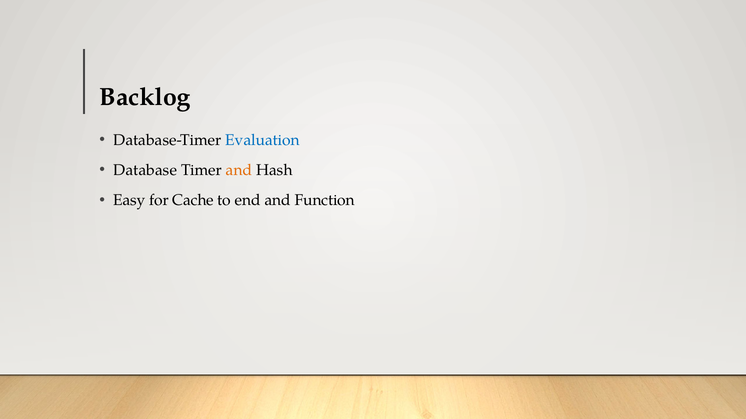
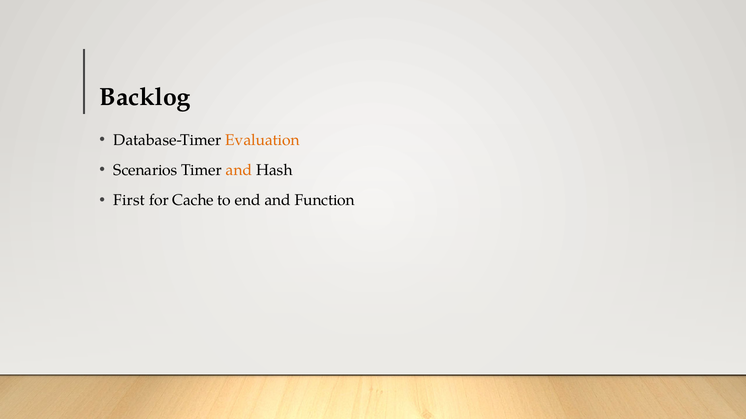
Evaluation colour: blue -> orange
Database: Database -> Scenarios
Easy: Easy -> First
